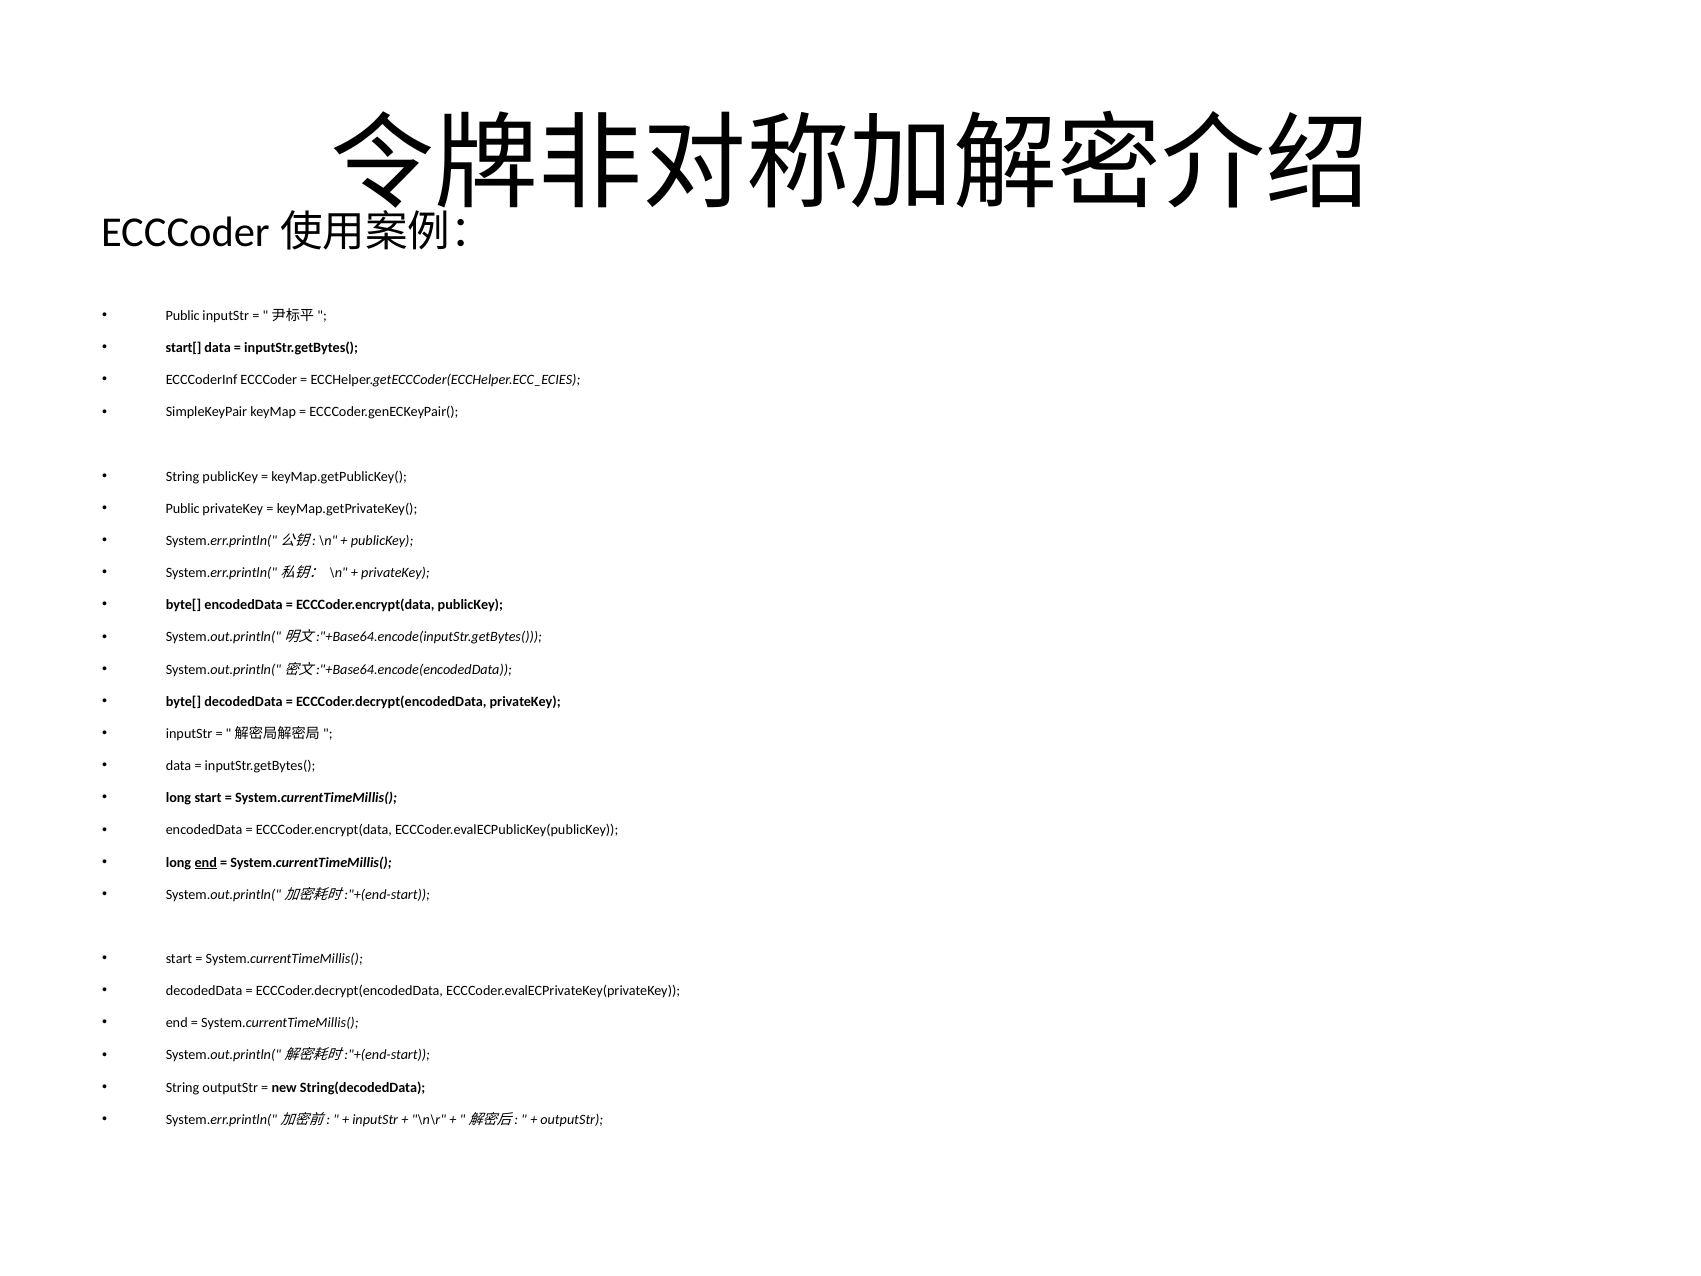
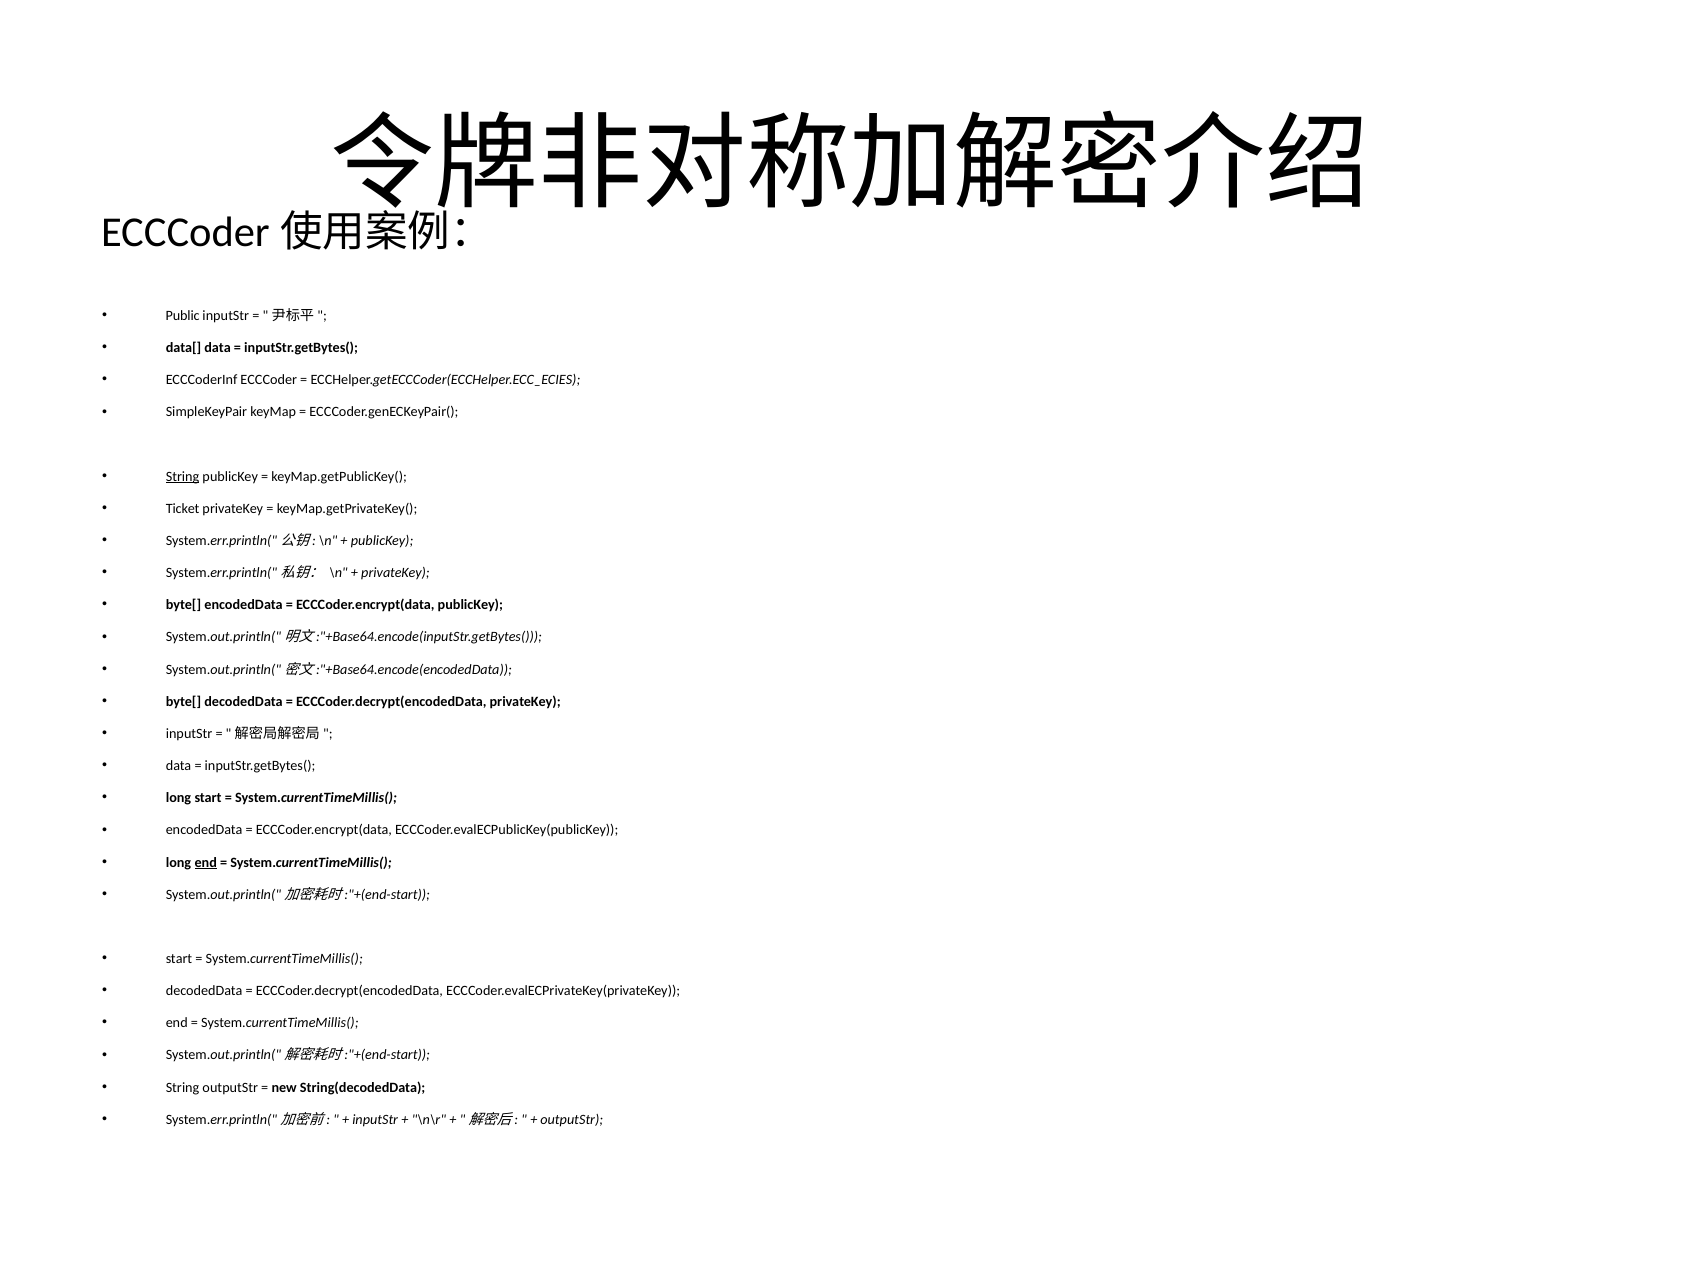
start[: start[ -> data[
String at (183, 476) underline: none -> present
Public at (183, 509): Public -> Ticket
